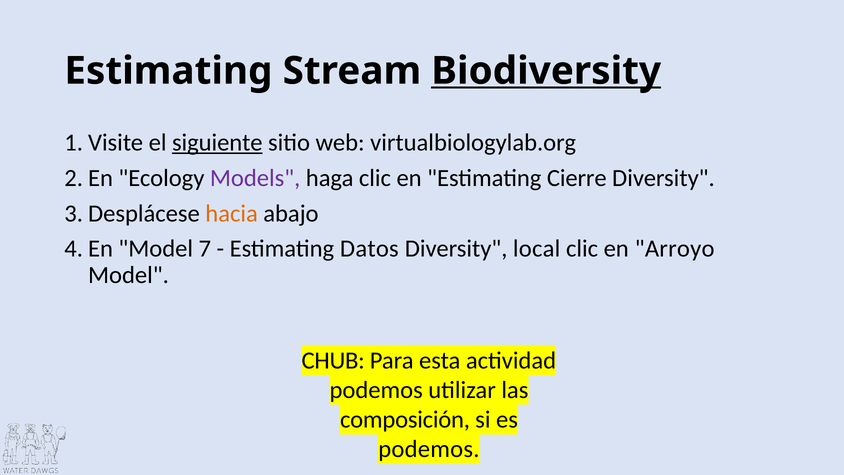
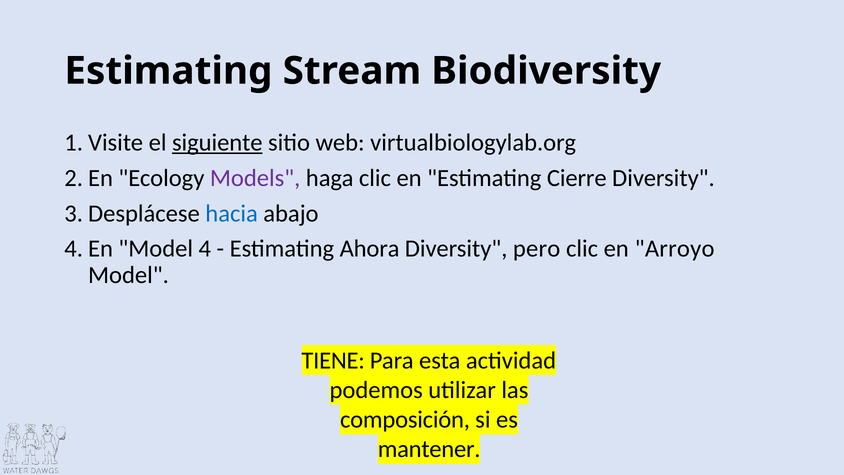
Biodiversity underline: present -> none
hacia colour: orange -> blue
7: 7 -> 4
Datos: Datos -> Ahora
local: local -> pero
CHUB: CHUB -> TIENE
podemos at (429, 449): podemos -> mantener
